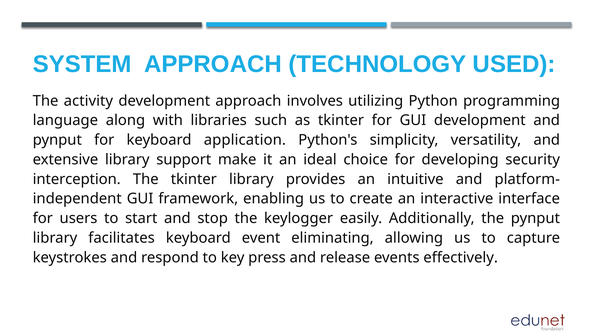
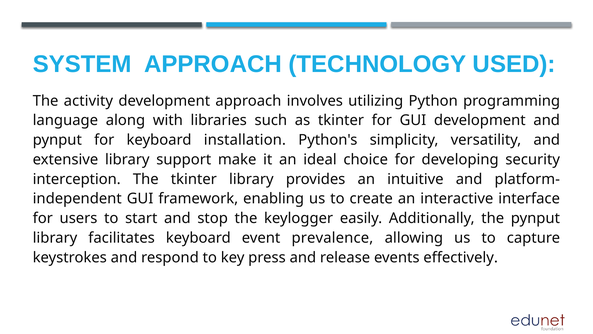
application: application -> installation
eliminating: eliminating -> prevalence
